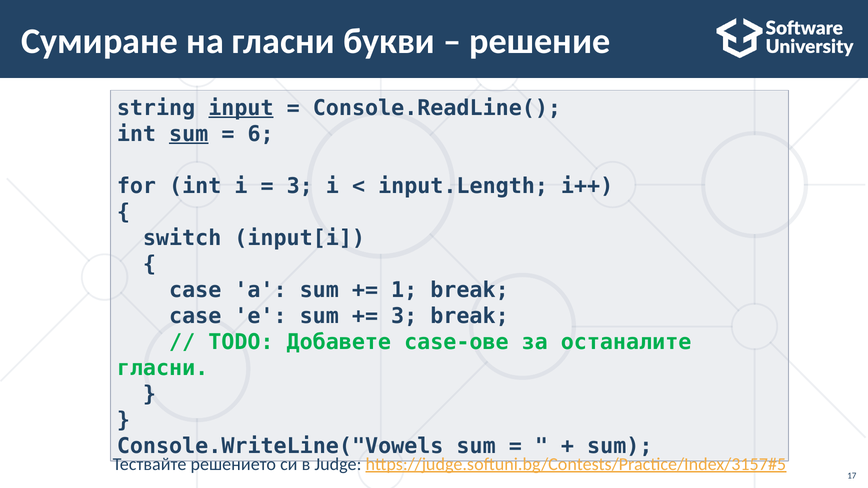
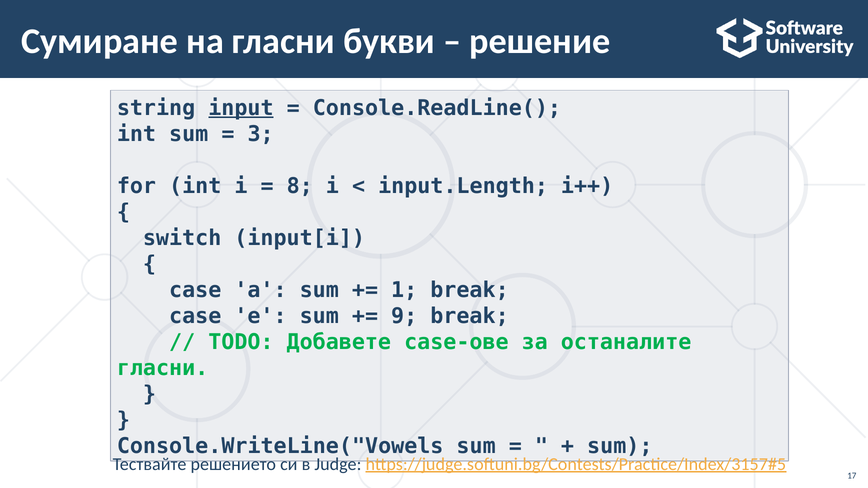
sum at (189, 134) underline: present -> none
6: 6 -> 3
3 at (300, 186): 3 -> 8
3 at (404, 316): 3 -> 9
